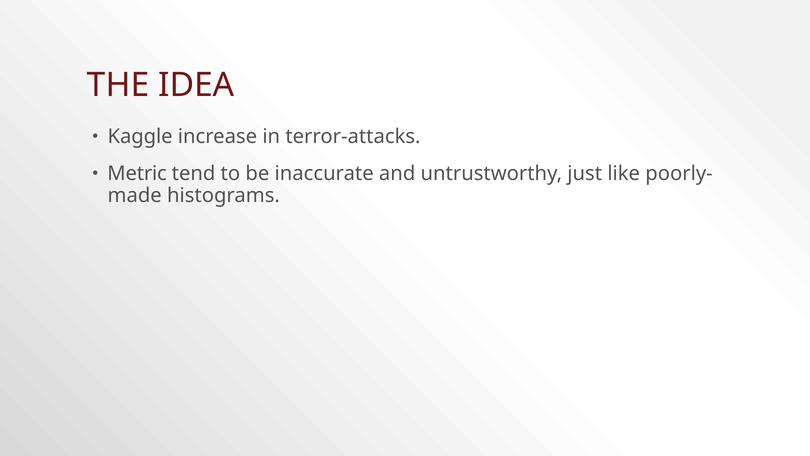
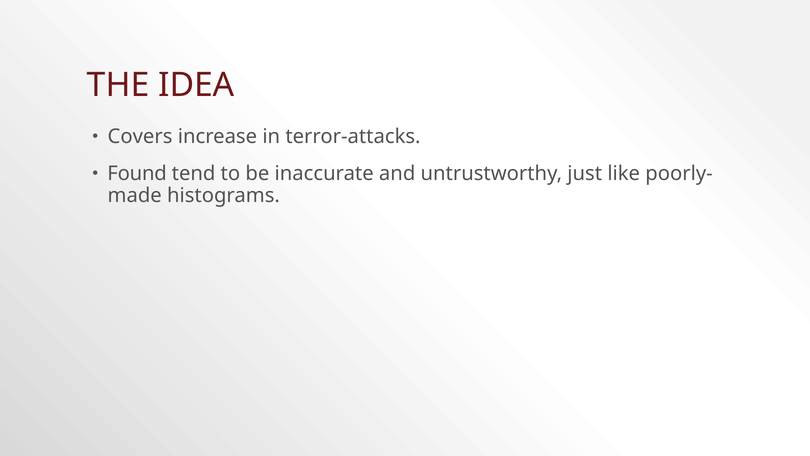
Kaggle: Kaggle -> Covers
Metric: Metric -> Found
